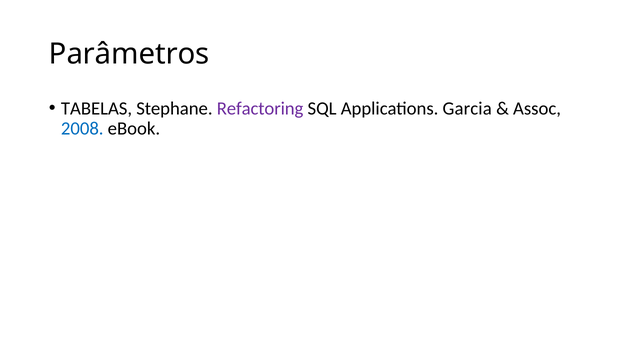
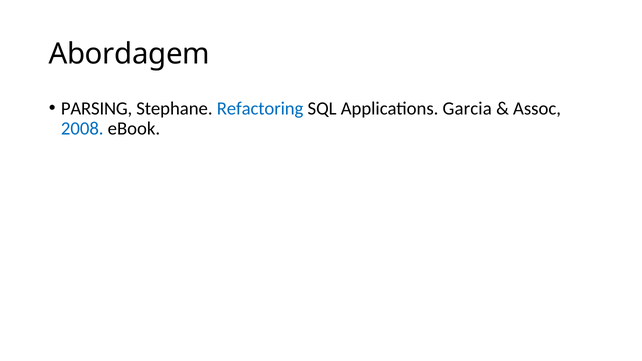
Parâmetros: Parâmetros -> Abordagem
TABELAS: TABELAS -> PARSING
Refactoring colour: purple -> blue
